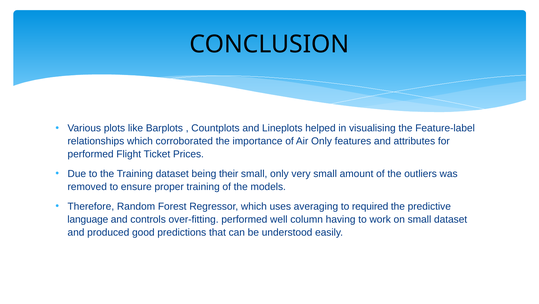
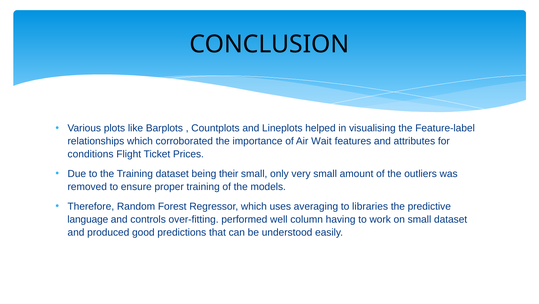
Air Only: Only -> Wait
performed at (91, 154): performed -> conditions
required: required -> libraries
